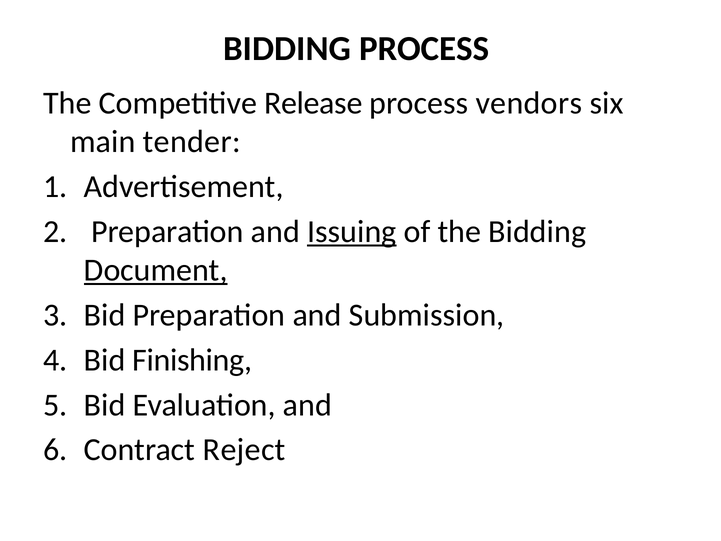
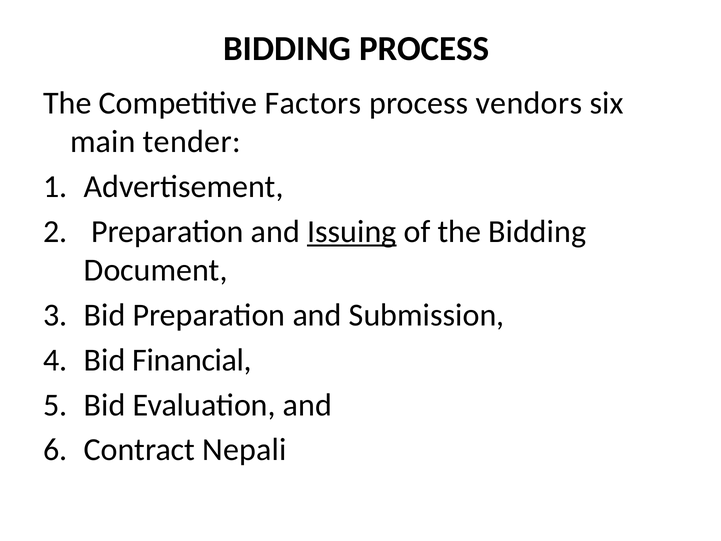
Release: Release -> Factors
Document underline: present -> none
Finishing: Finishing -> Financial
Reject: Reject -> Nepali
